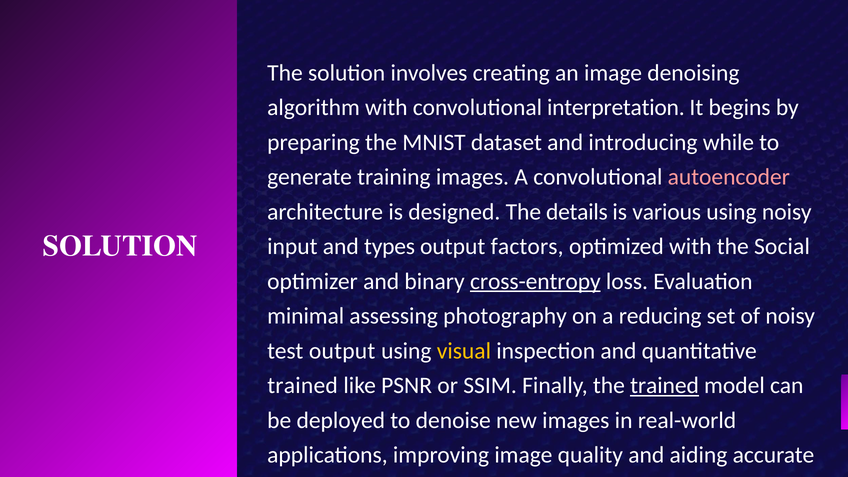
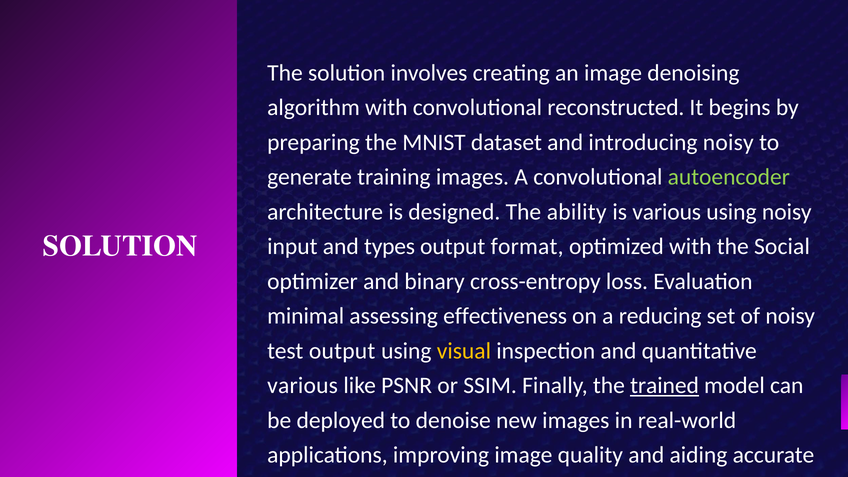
interpretation: interpretation -> reconstructed
introducing while: while -> noisy
autoencoder colour: pink -> light green
details: details -> ability
factors: factors -> format
cross-entropy underline: present -> none
photography: photography -> effectiveness
trained at (303, 386): trained -> various
